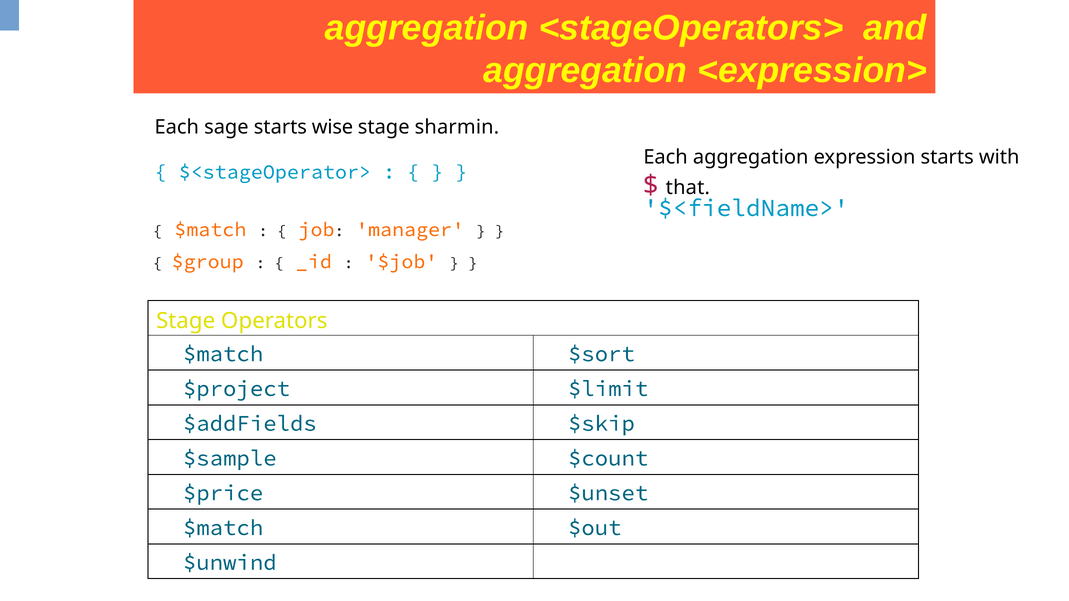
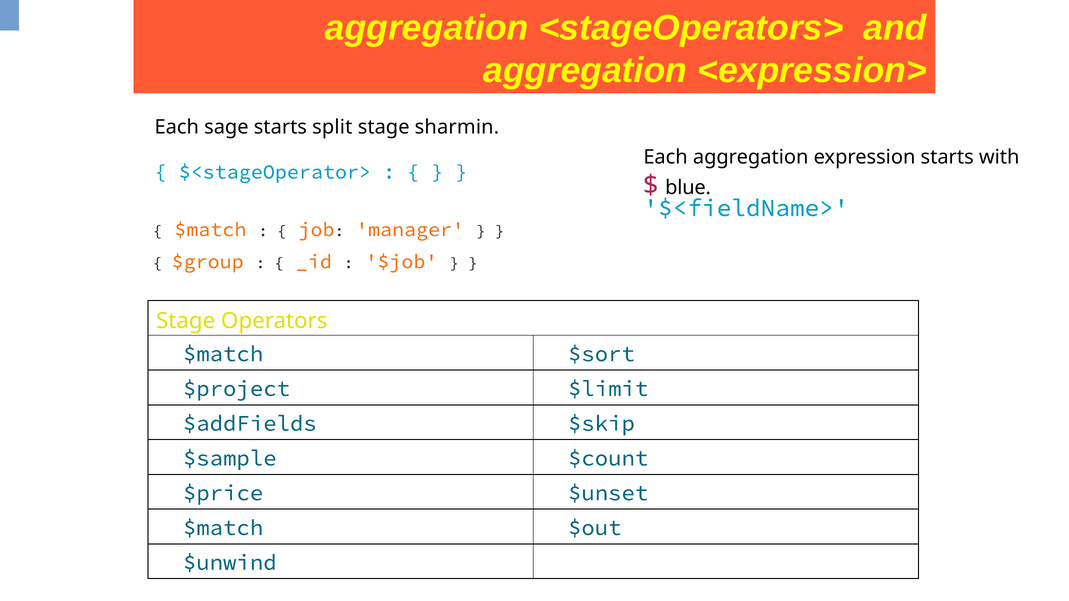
wise: wise -> split
that: that -> blue
